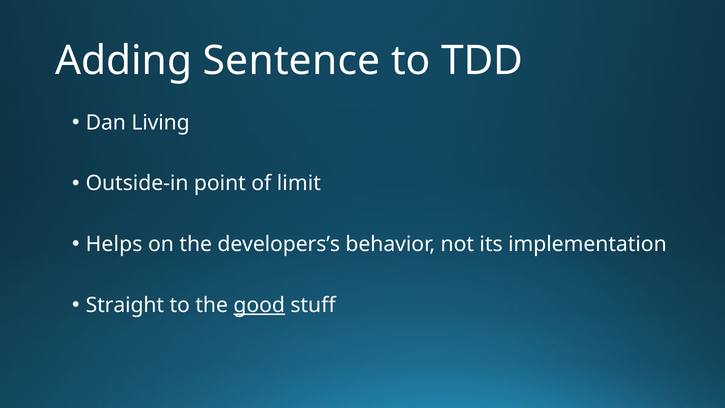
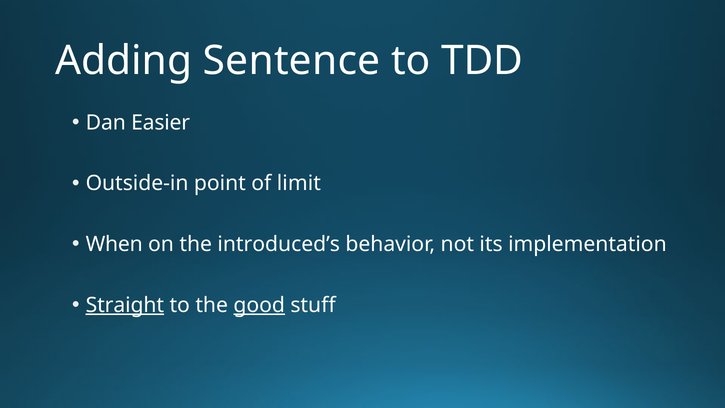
Living: Living -> Easier
Helps: Helps -> When
developers’s: developers’s -> introduced’s
Straight underline: none -> present
